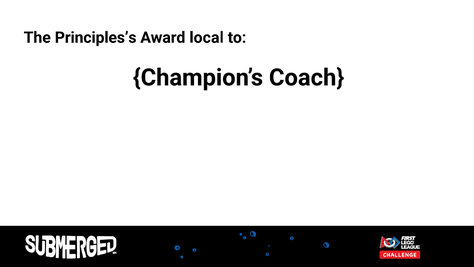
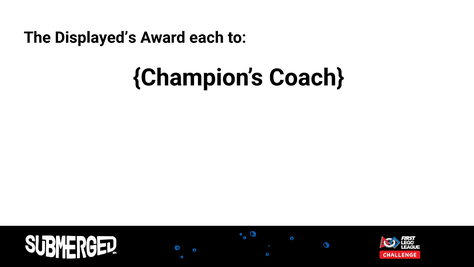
Principles’s: Principles’s -> Displayed’s
local: local -> each
